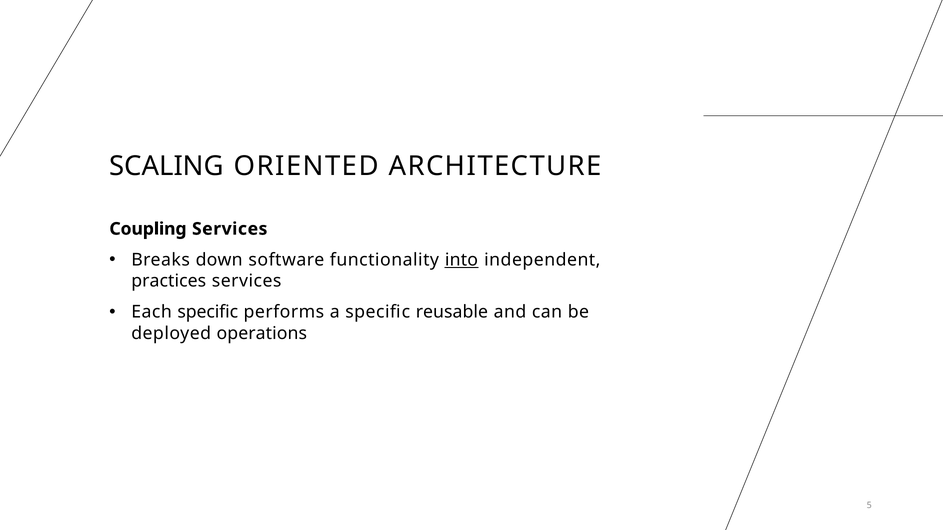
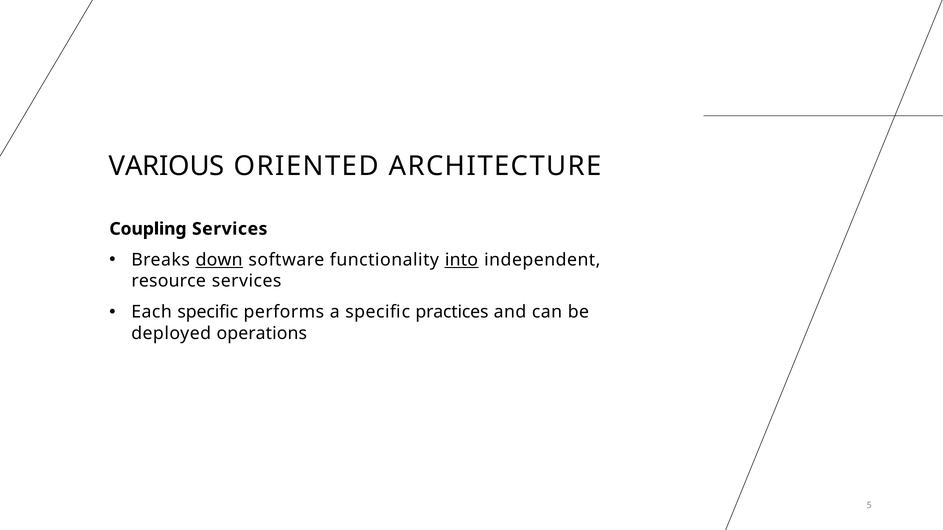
SCALING: SCALING -> VARIOUS
down underline: none -> present
practices: practices -> resource
reusable: reusable -> practices
